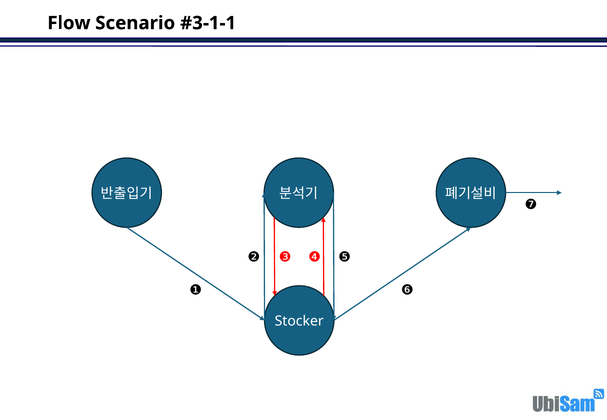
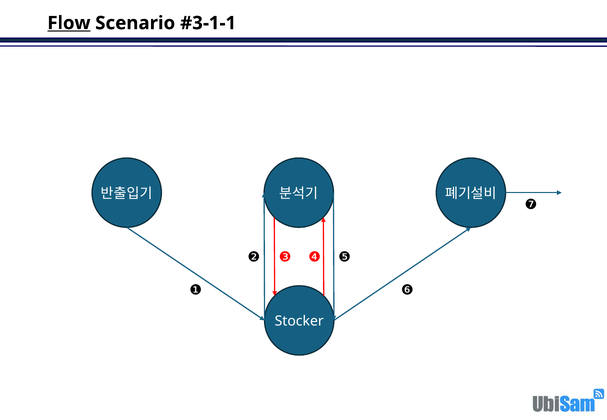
Flow underline: none -> present
